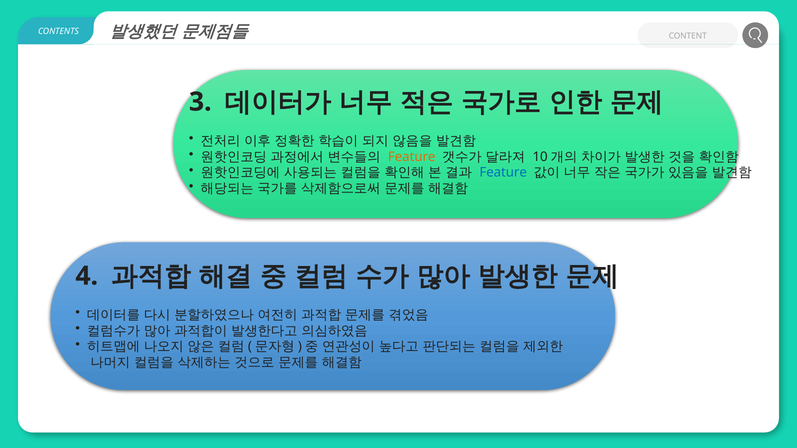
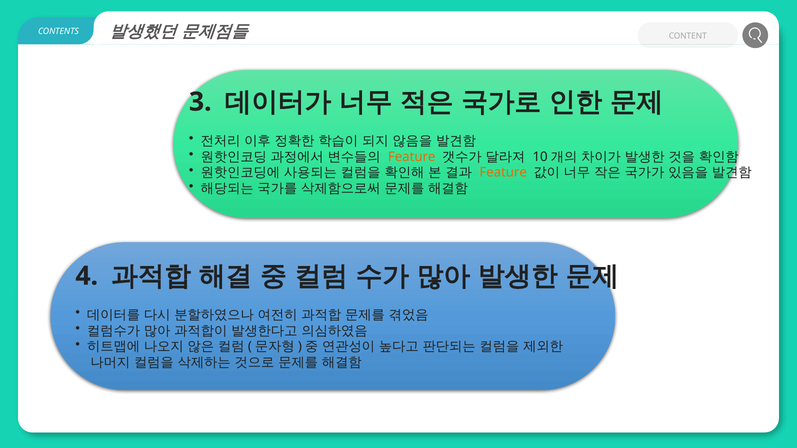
Feature at (503, 173) colour: blue -> orange
